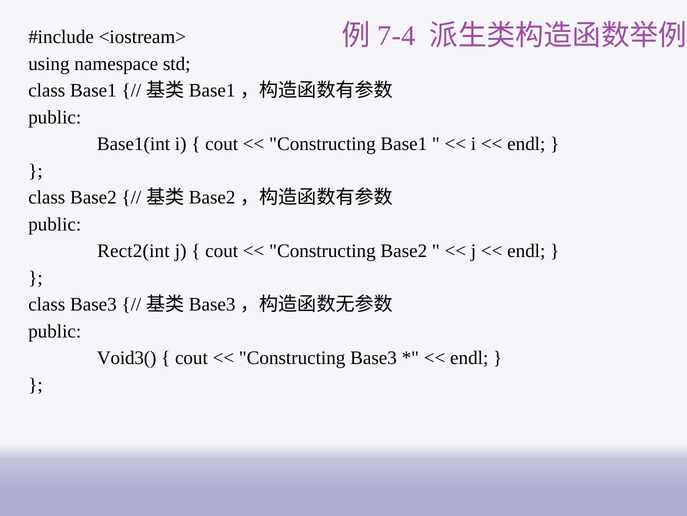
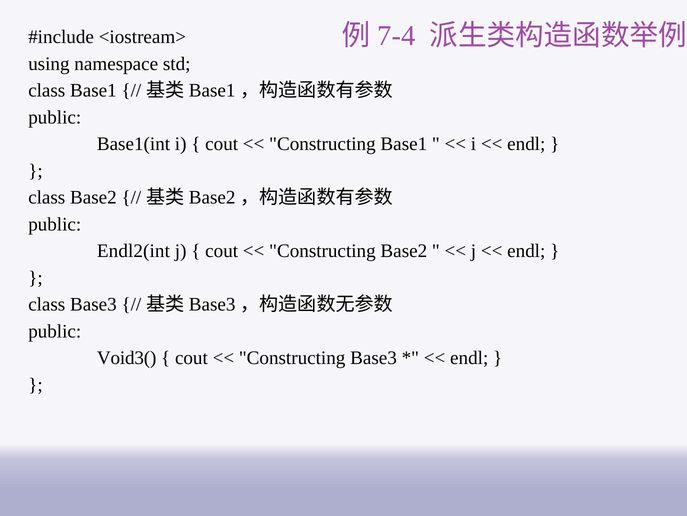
Rect2(int: Rect2(int -> Endl2(int
